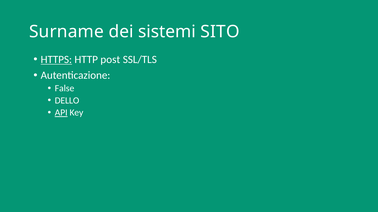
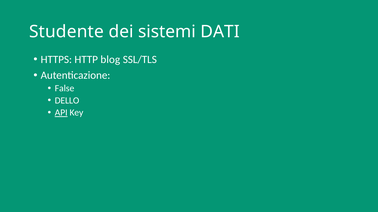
Surname: Surname -> Studente
SITO: SITO -> DATI
HTTPS underline: present -> none
post: post -> blog
